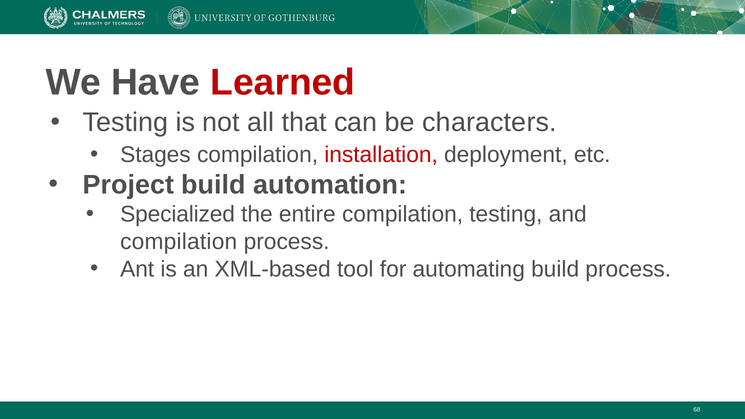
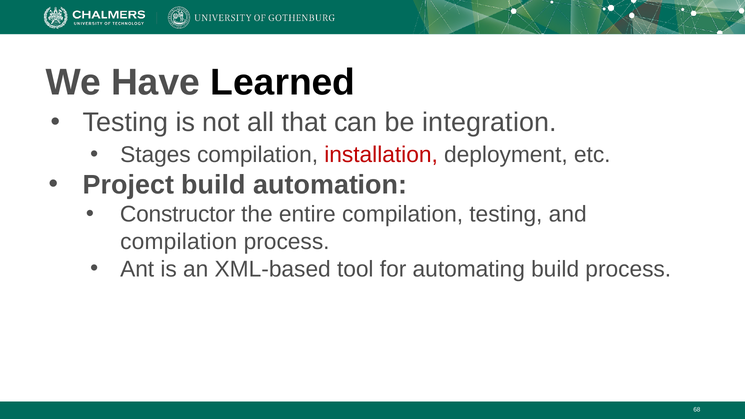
Learned colour: red -> black
characters: characters -> integration
Specialized: Specialized -> Constructor
